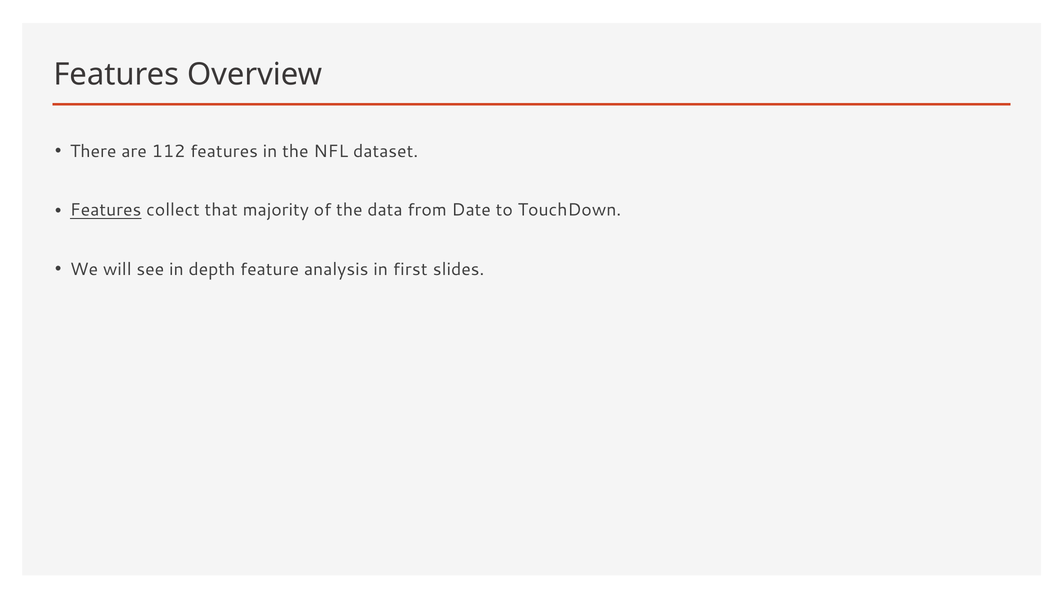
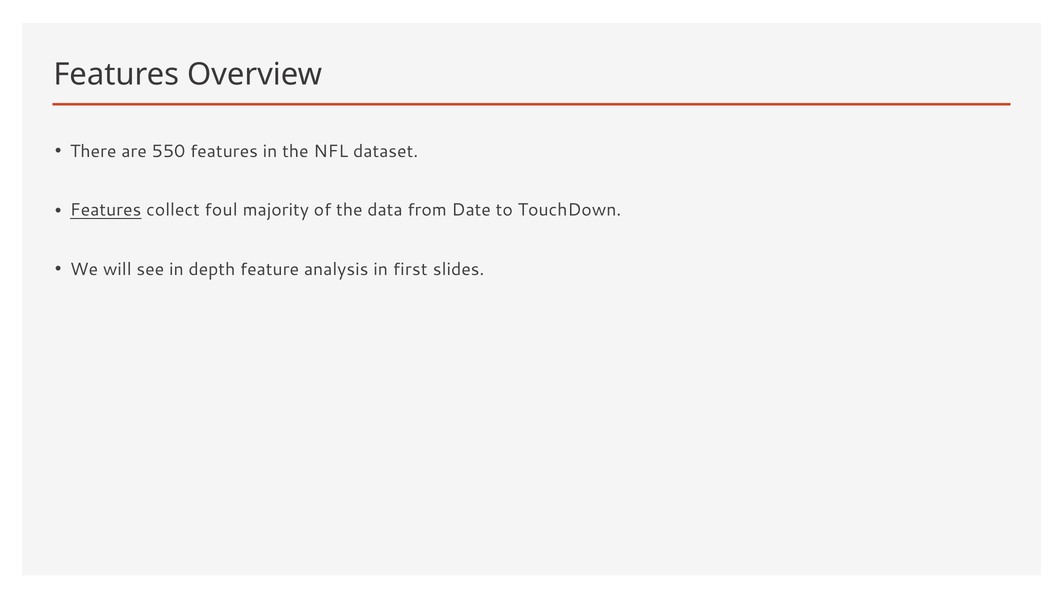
112: 112 -> 550
that: that -> foul
